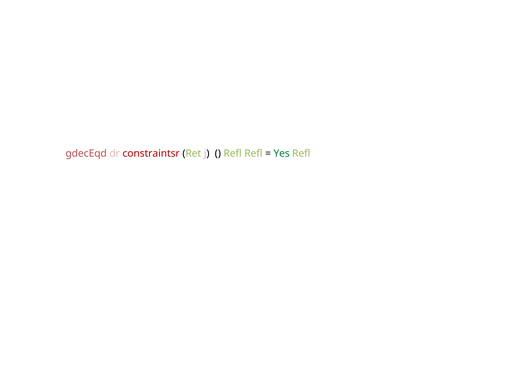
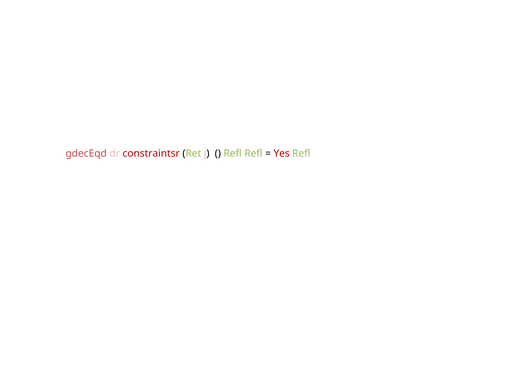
Yes colour: green -> red
